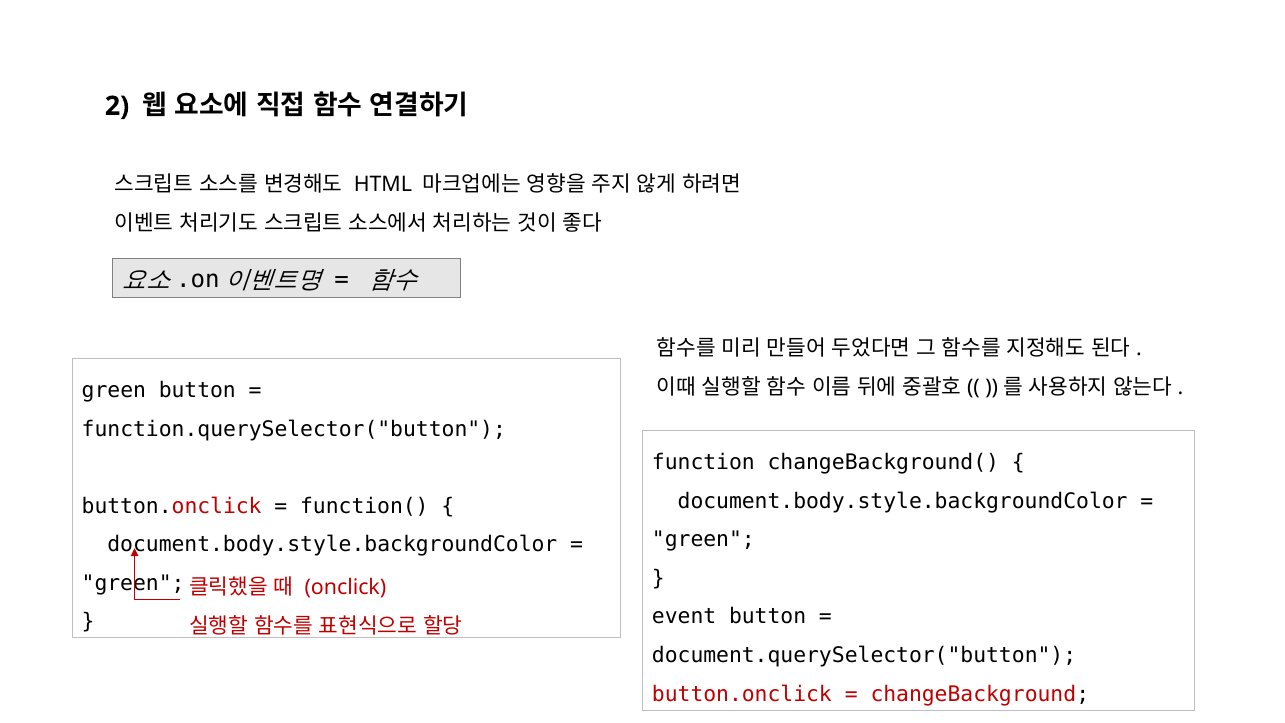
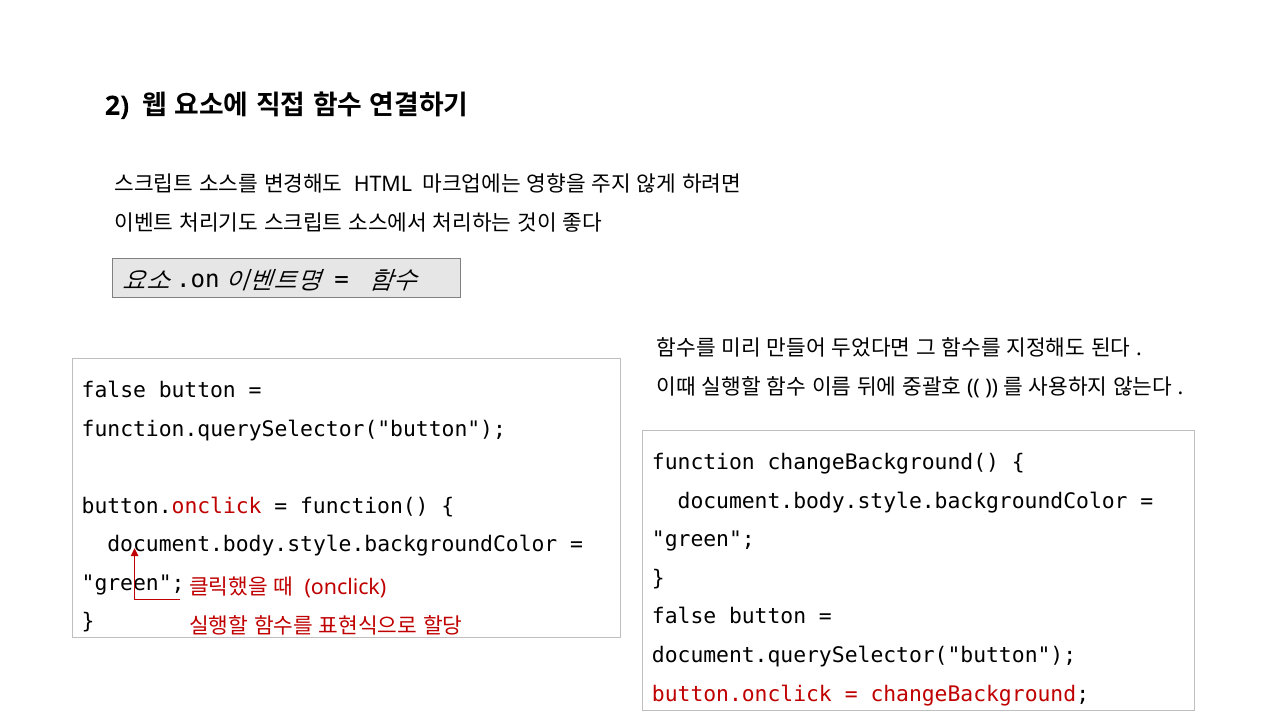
green at (114, 391): green -> false
event at (684, 617): event -> false
